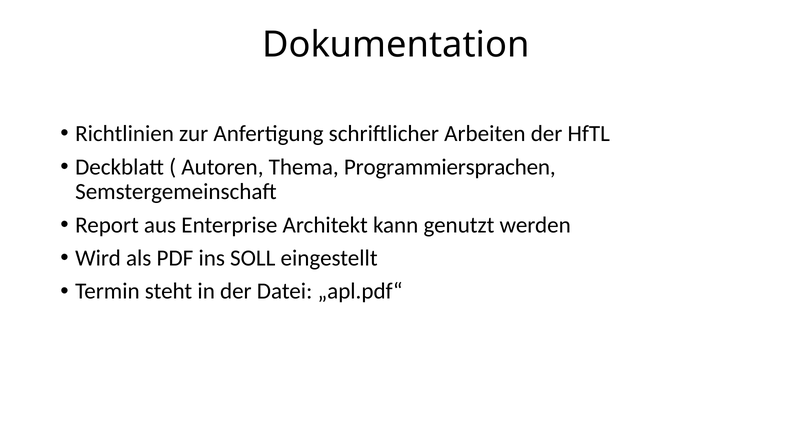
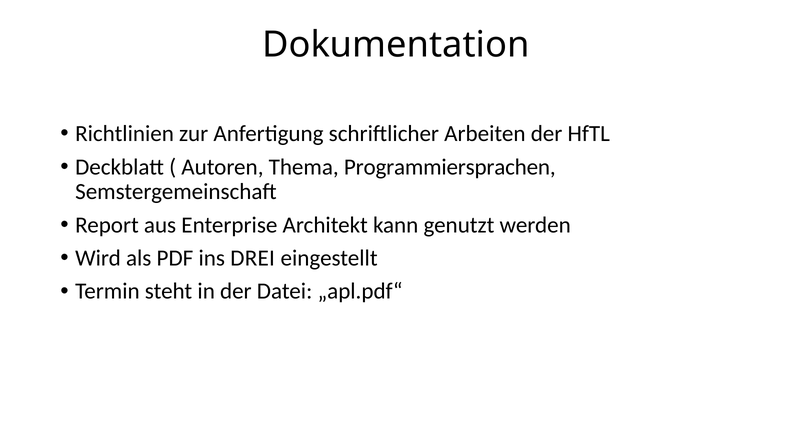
SOLL: SOLL -> DREI
